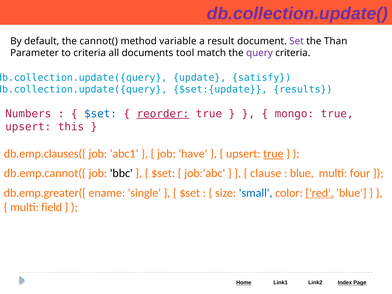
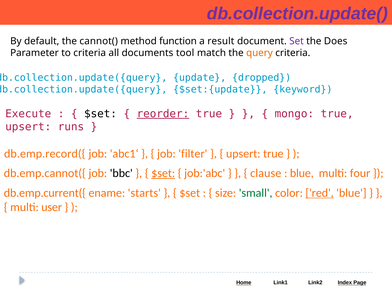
variable: variable -> function
Than: Than -> Does
query colour: purple -> orange
satisfy: satisfy -> dropped
results: results -> keyword
Numbers: Numbers -> Execute
$set at (100, 114) colour: blue -> black
this: this -> runs
db.emp.clauses({: db.emp.clauses({ -> db.emp.record({
have: have -> filter
true at (273, 154) underline: present -> none
$set at (163, 173) underline: none -> present
db.emp.greater({: db.emp.greater({ -> db.emp.current({
single: single -> starts
small colour: blue -> green
field: field -> user
